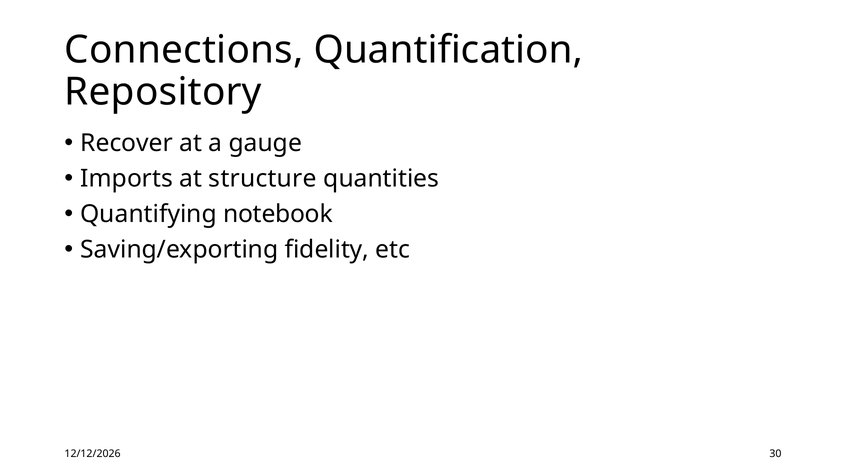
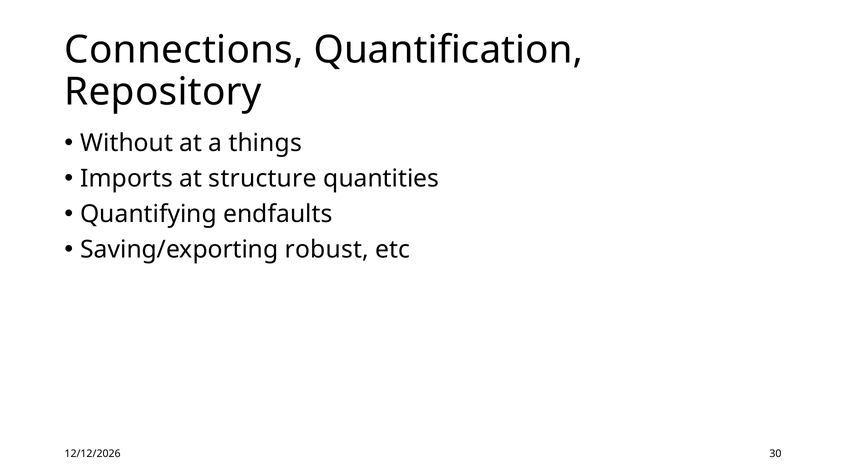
Recover: Recover -> Without
gauge: gauge -> things
notebook: notebook -> endfaults
fidelity: fidelity -> robust
